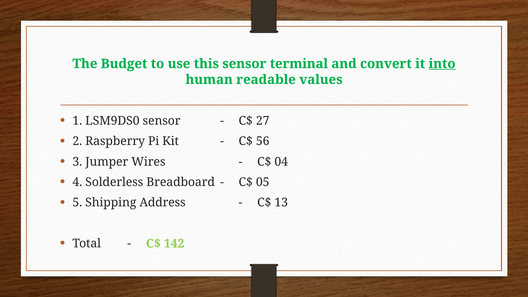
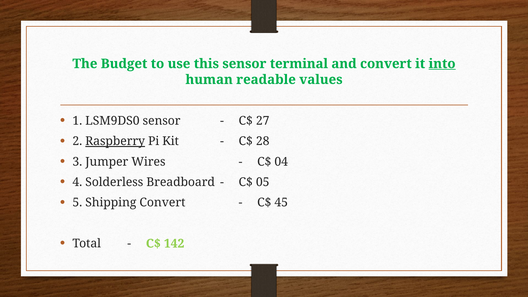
Raspberry underline: none -> present
56: 56 -> 28
Shipping Address: Address -> Convert
13: 13 -> 45
